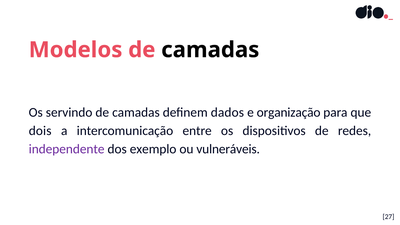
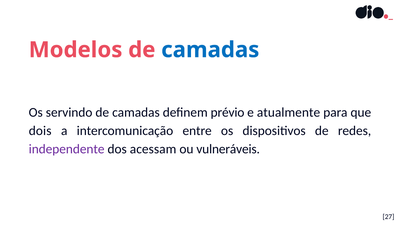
camadas at (210, 50) colour: black -> blue
dados: dados -> prévio
organização: organização -> atualmente
exemplo: exemplo -> acessam
